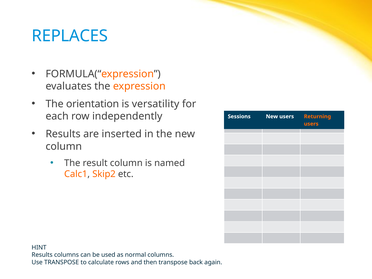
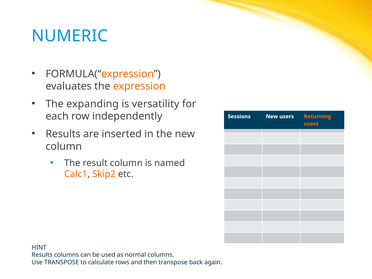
REPLACES: REPLACES -> NUMERIC
orientation: orientation -> expanding
